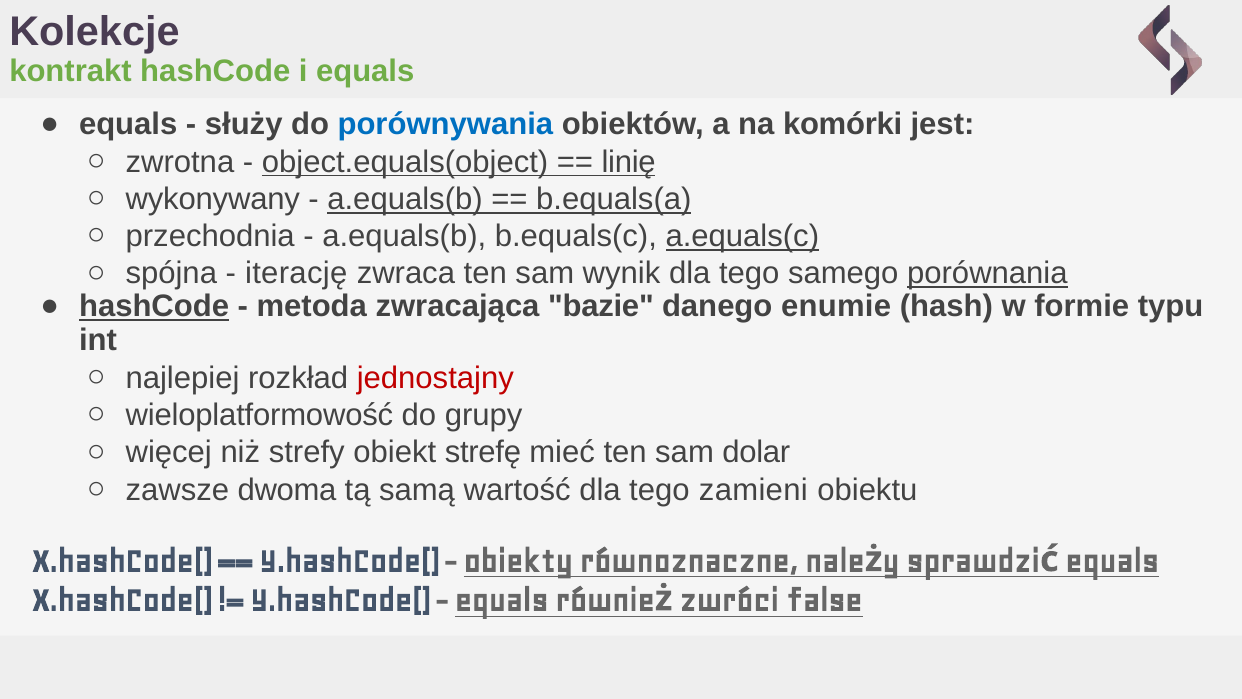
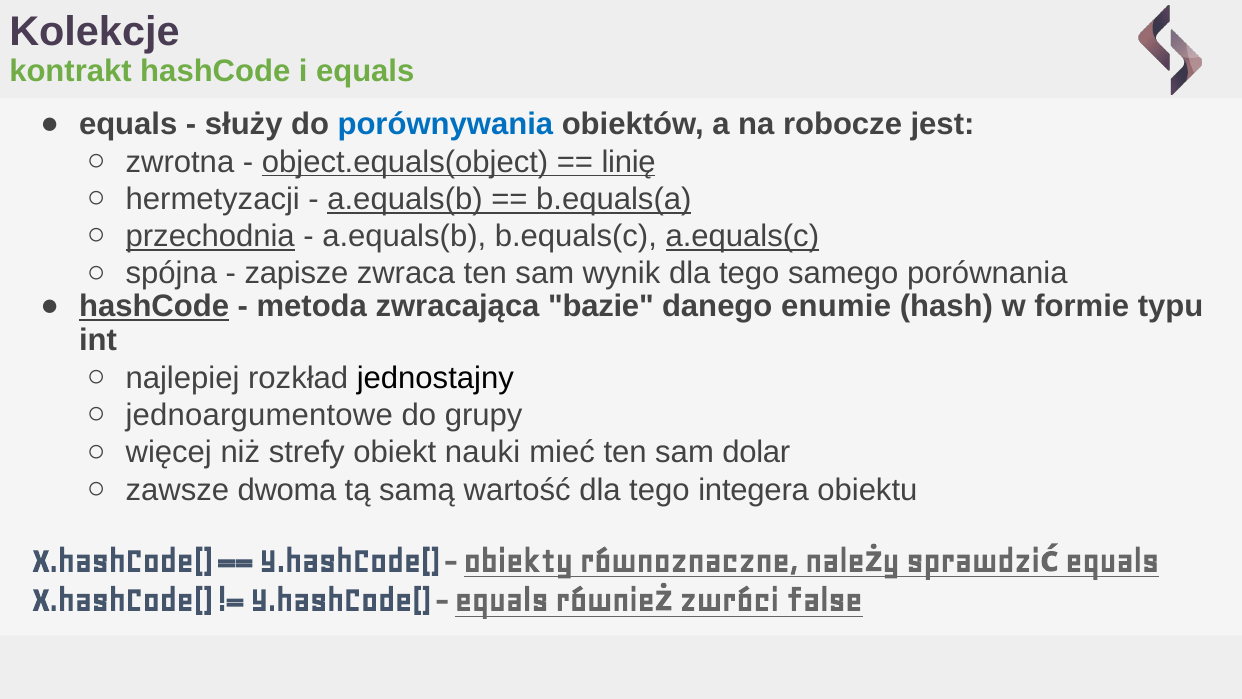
komórki: komórki -> robocze
wykonywany: wykonywany -> hermetyzacji
przechodnia underline: none -> present
iterację: iterację -> zapisze
porównania underline: present -> none
jednostajny colour: red -> black
wieloplatformowość: wieloplatformowość -> jednoargumentowe
strefę: strefę -> nauki
zamieni: zamieni -> integera
